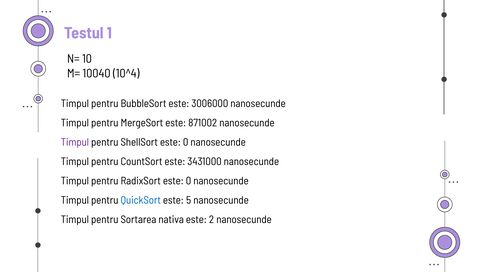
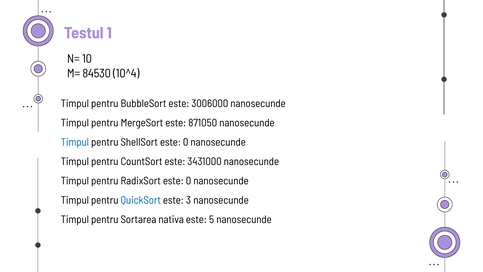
10040: 10040 -> 84530
871002: 871002 -> 871050
Timpul at (75, 142) colour: purple -> blue
5: 5 -> 3
2: 2 -> 5
